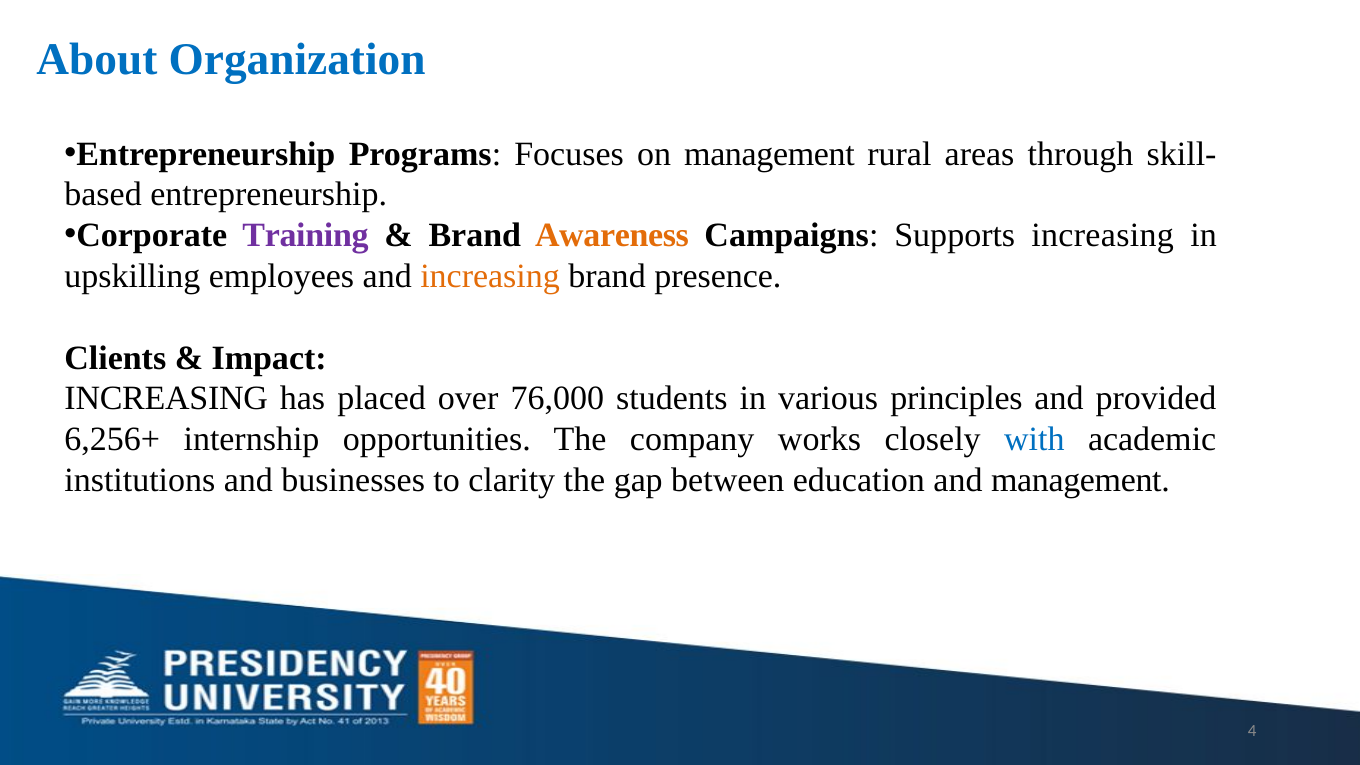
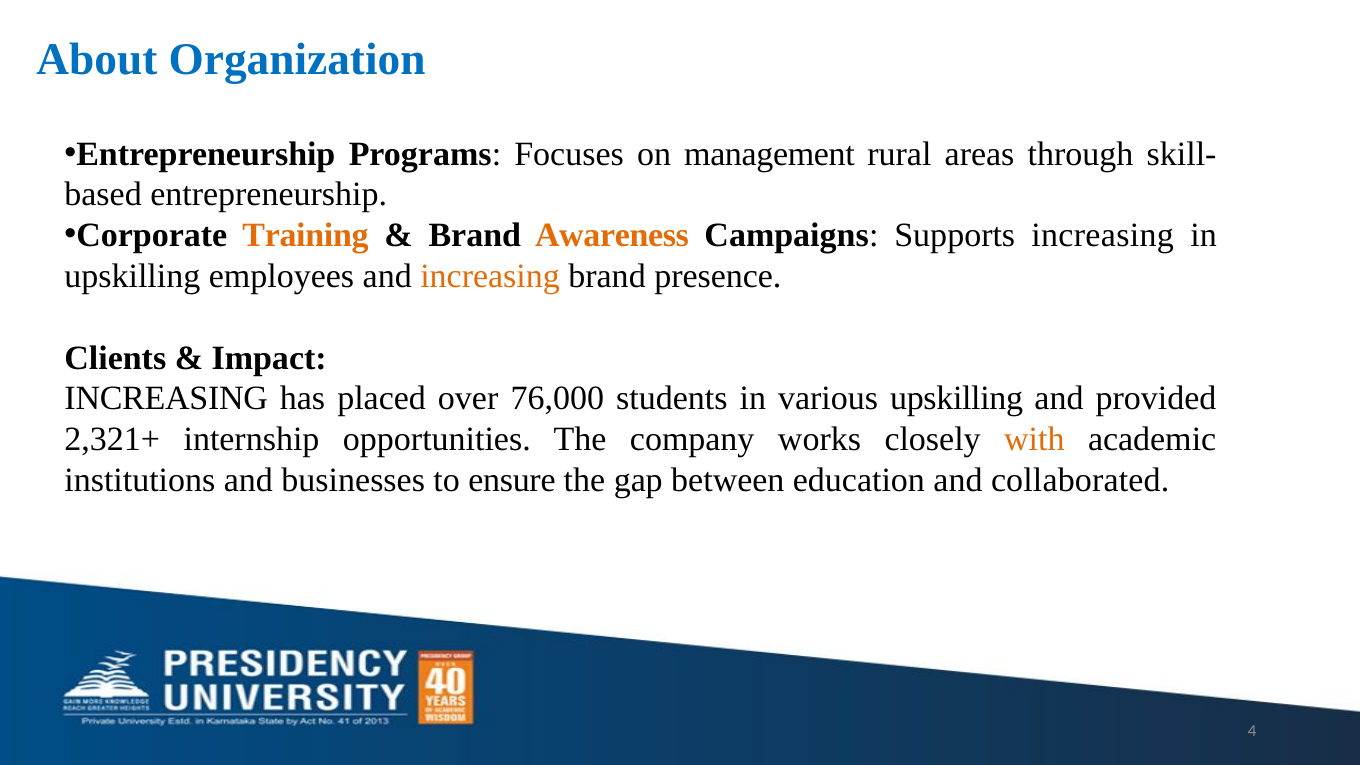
Training colour: purple -> orange
various principles: principles -> upskilling
6,256+: 6,256+ -> 2,321+
with colour: blue -> orange
clarity: clarity -> ensure
and management: management -> collaborated
